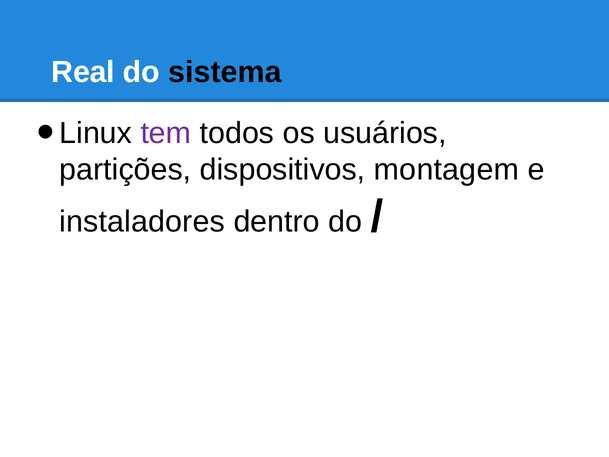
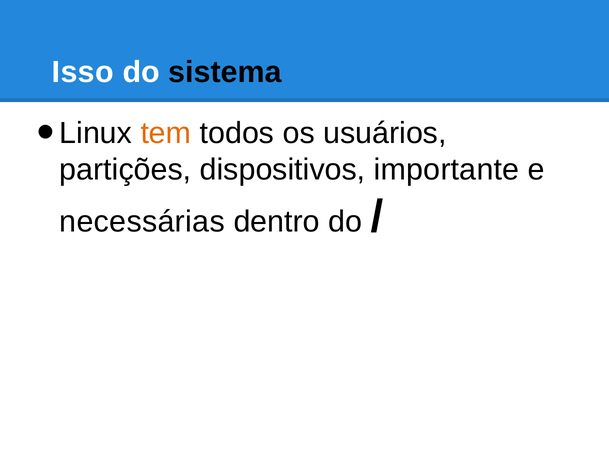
Real: Real -> Isso
tem colour: purple -> orange
montagem: montagem -> importante
instaladores: instaladores -> necessárias
